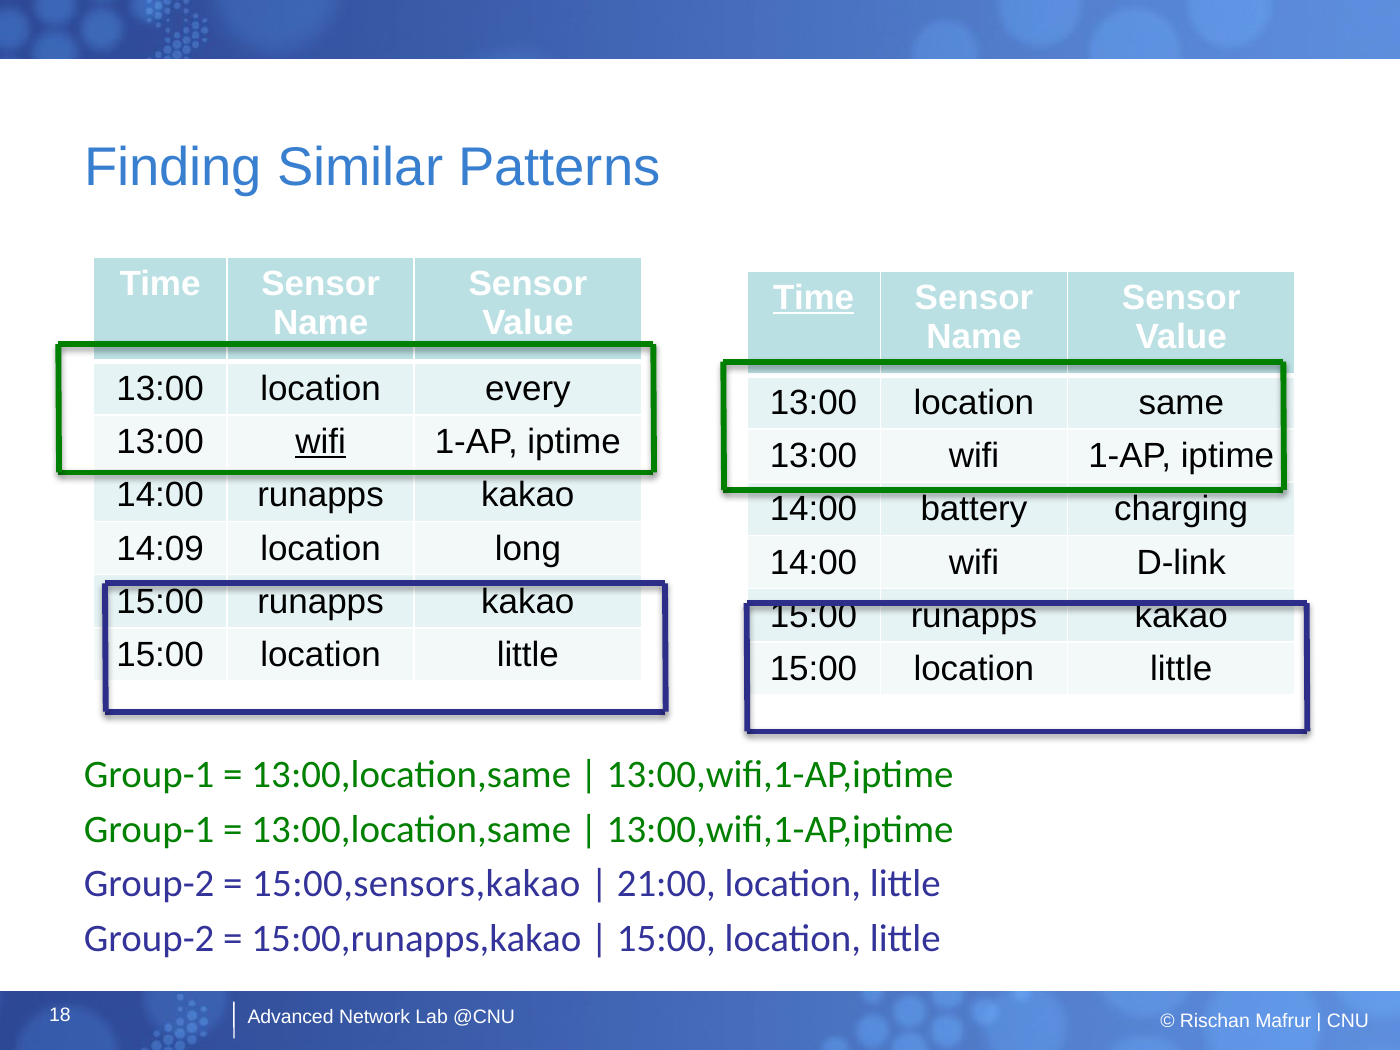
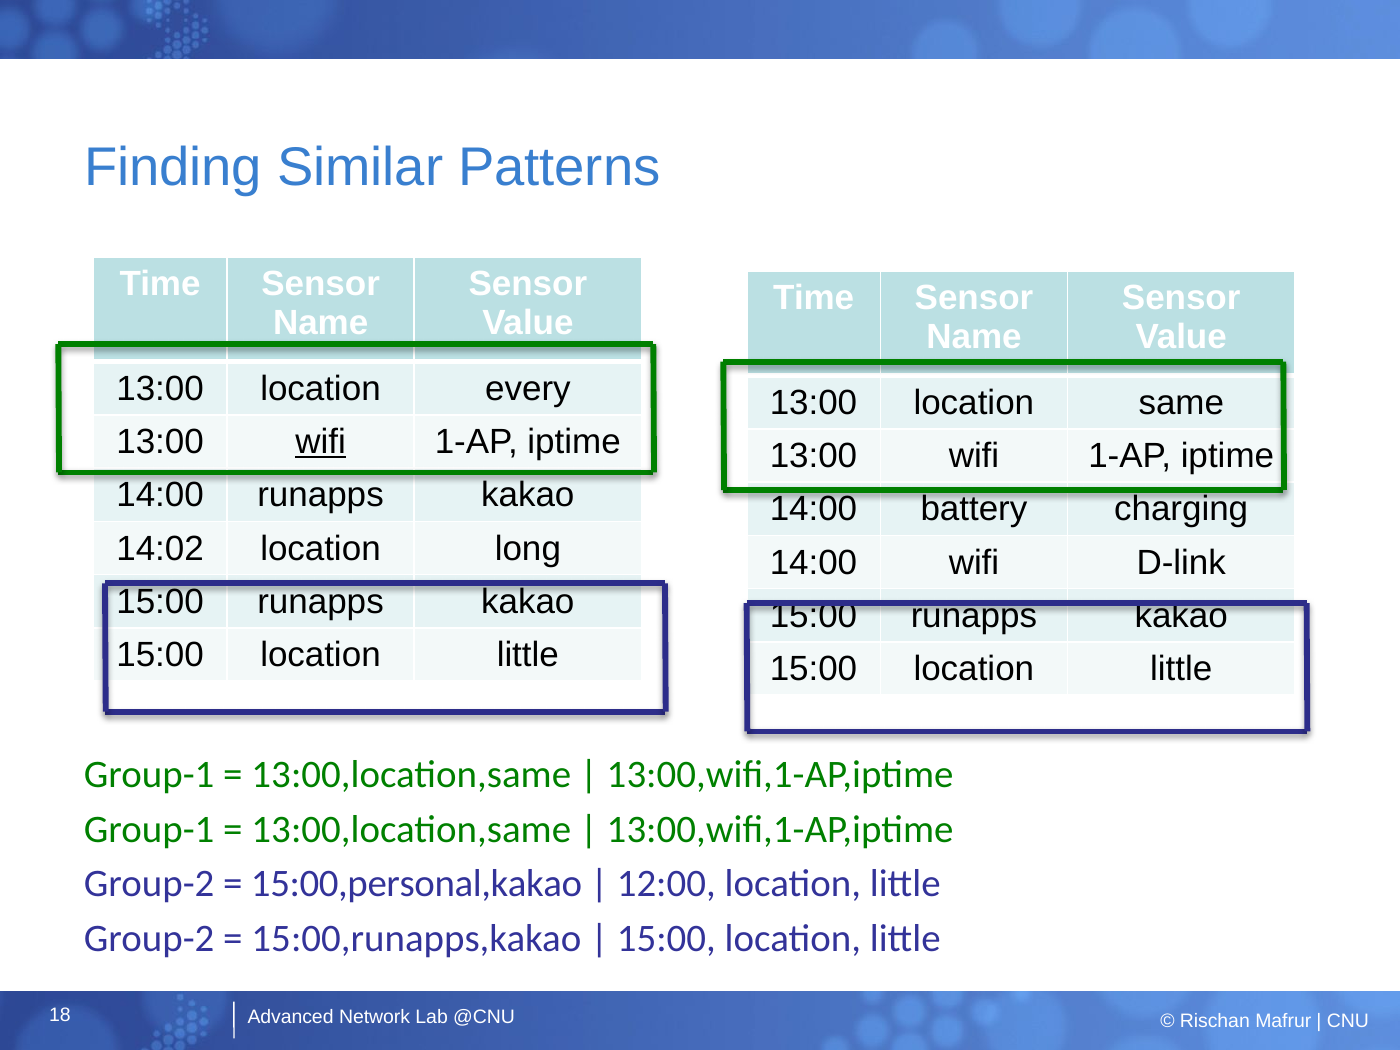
Time at (814, 298) underline: present -> none
14:09: 14:09 -> 14:02
15:00,sensors,kakao: 15:00,sensors,kakao -> 15:00,personal,kakao
21:00: 21:00 -> 12:00
